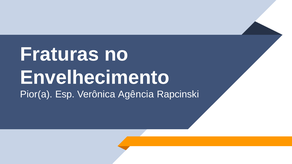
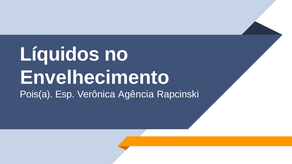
Fraturas: Fraturas -> Líquidos
Pior(a: Pior(a -> Pois(a
